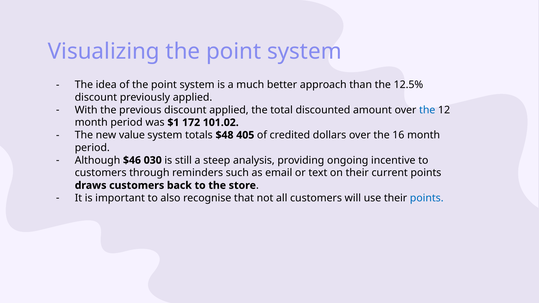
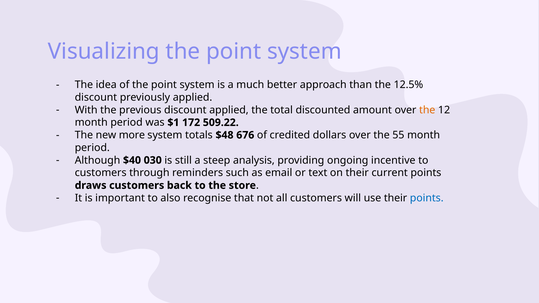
the at (427, 110) colour: blue -> orange
101.02: 101.02 -> 509.22
value: value -> more
405: 405 -> 676
16: 16 -> 55
$46: $46 -> $40
